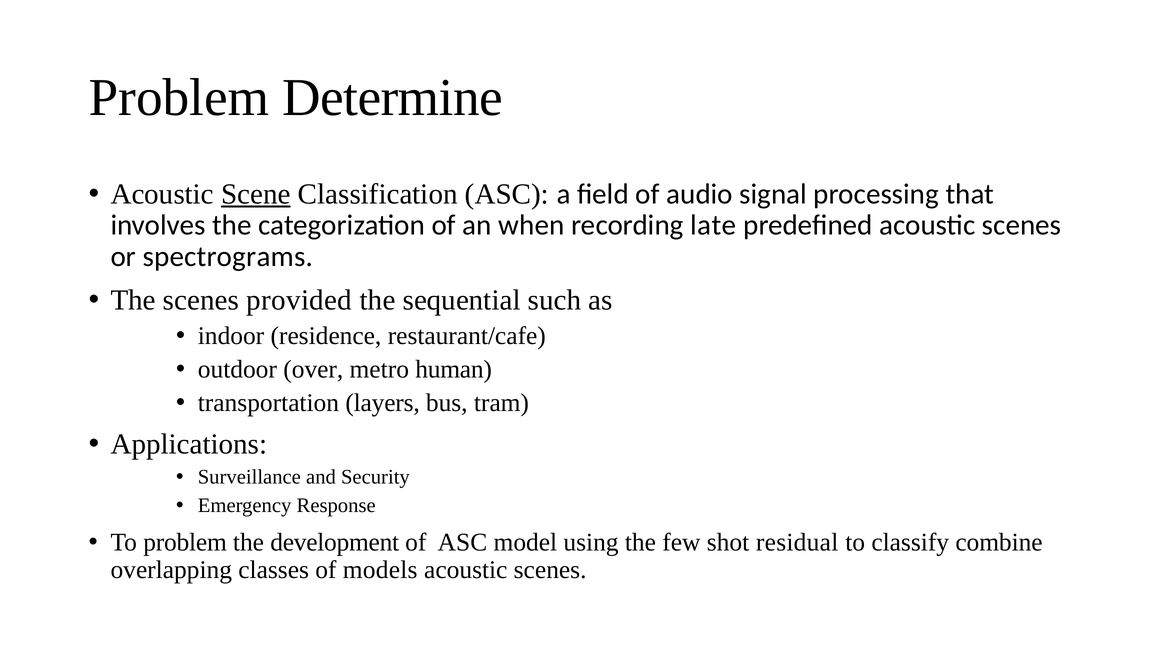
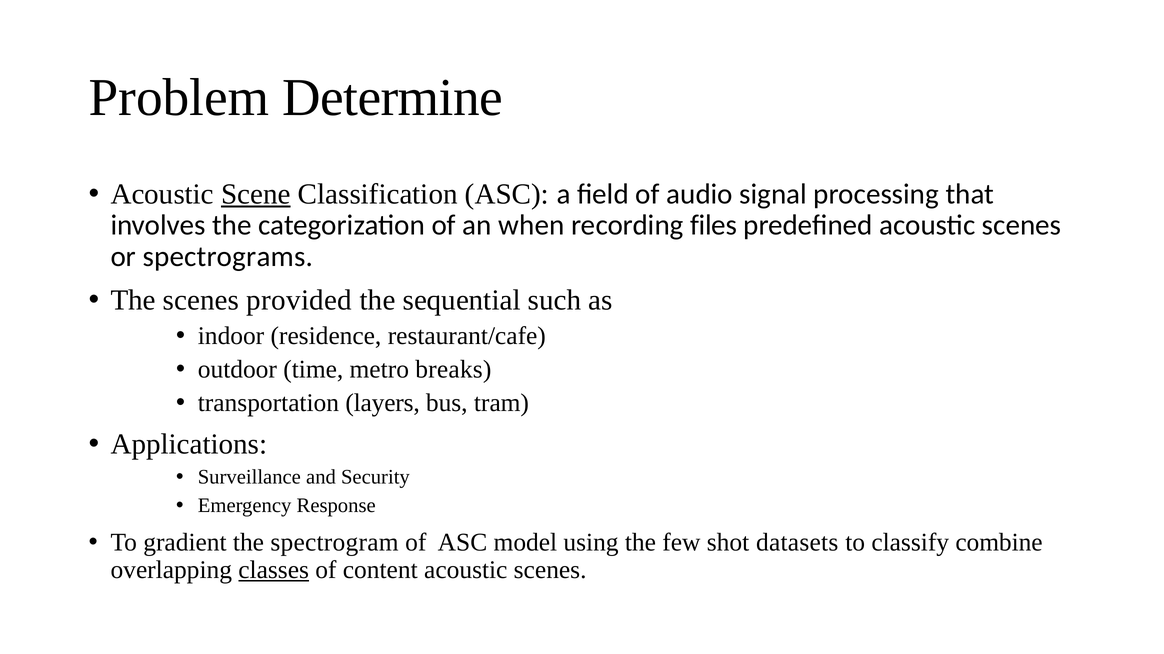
late: late -> files
over: over -> time
human: human -> breaks
To problem: problem -> gradient
development: development -> spectrogram
residual: residual -> datasets
classes underline: none -> present
models: models -> content
